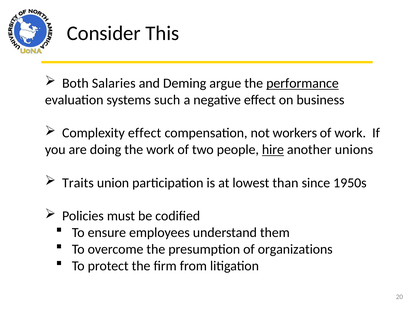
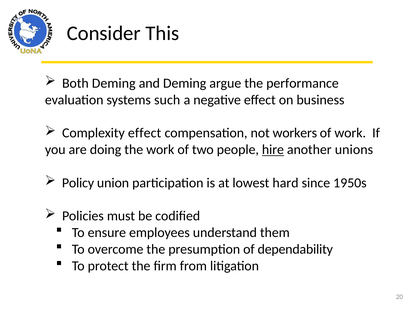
Both Salaries: Salaries -> Deming
performance underline: present -> none
Traits: Traits -> Policy
than: than -> hard
organizations: organizations -> dependability
